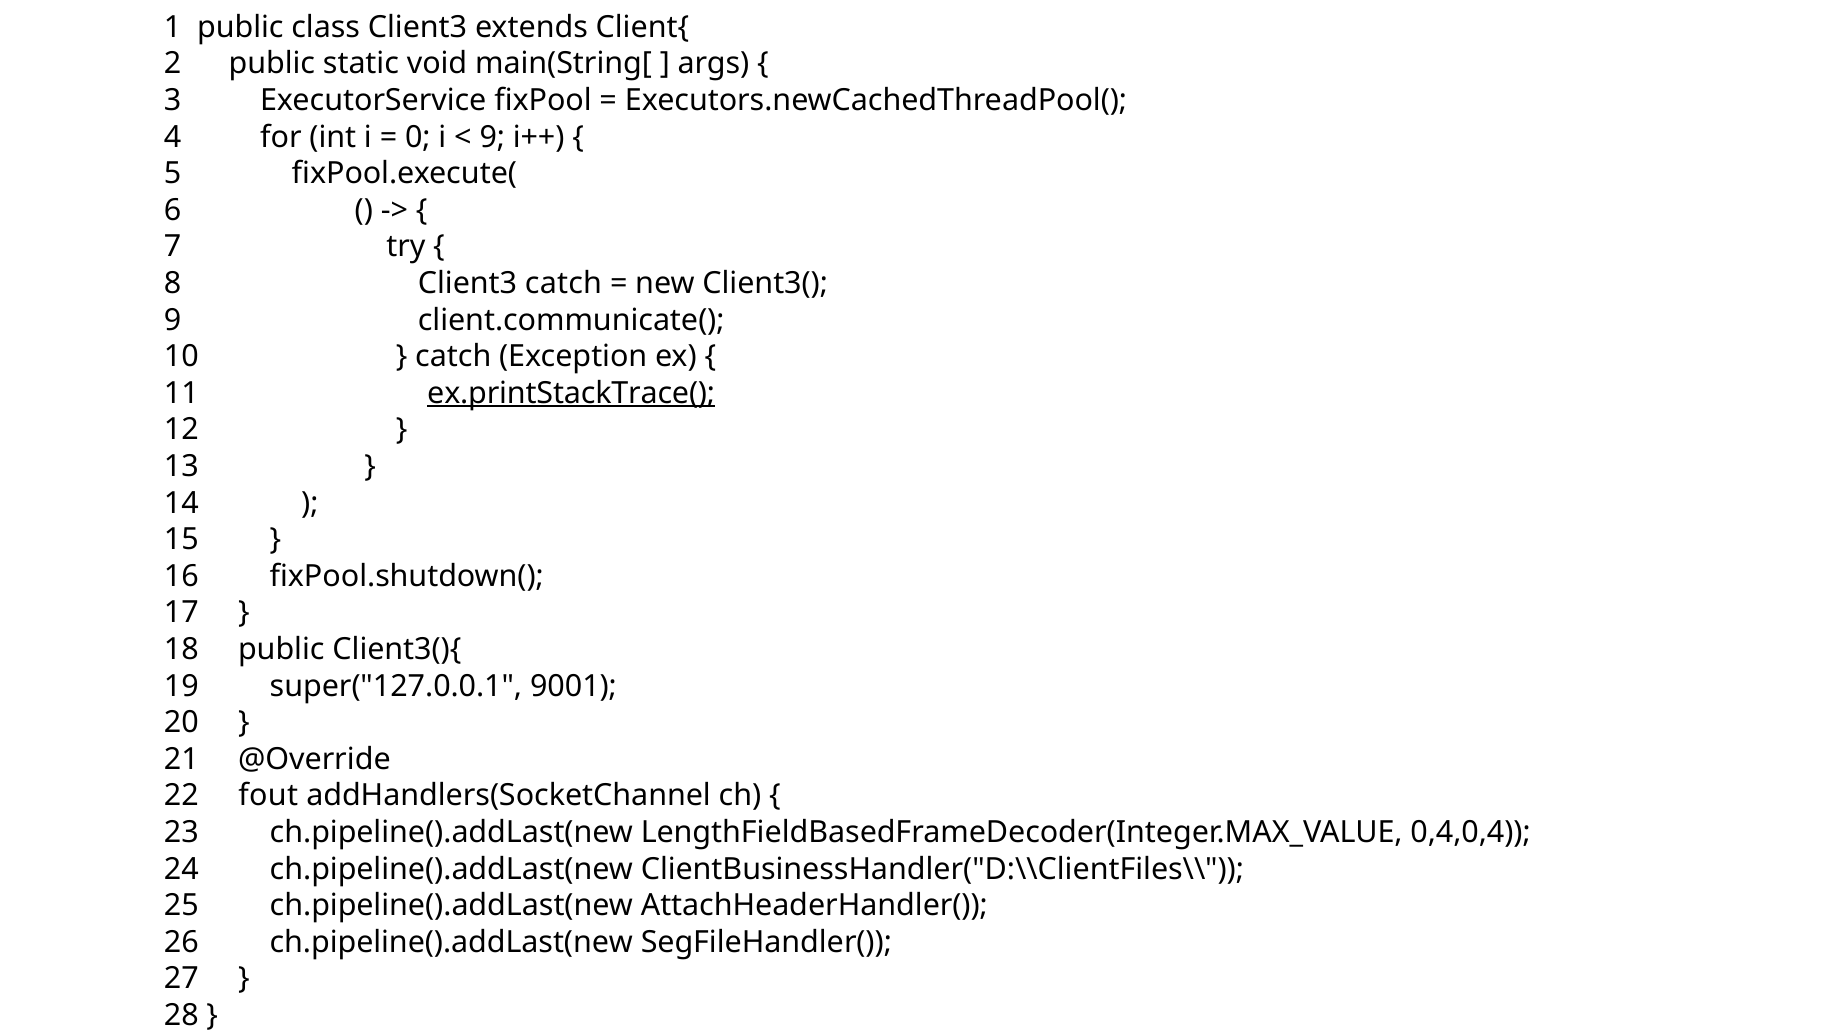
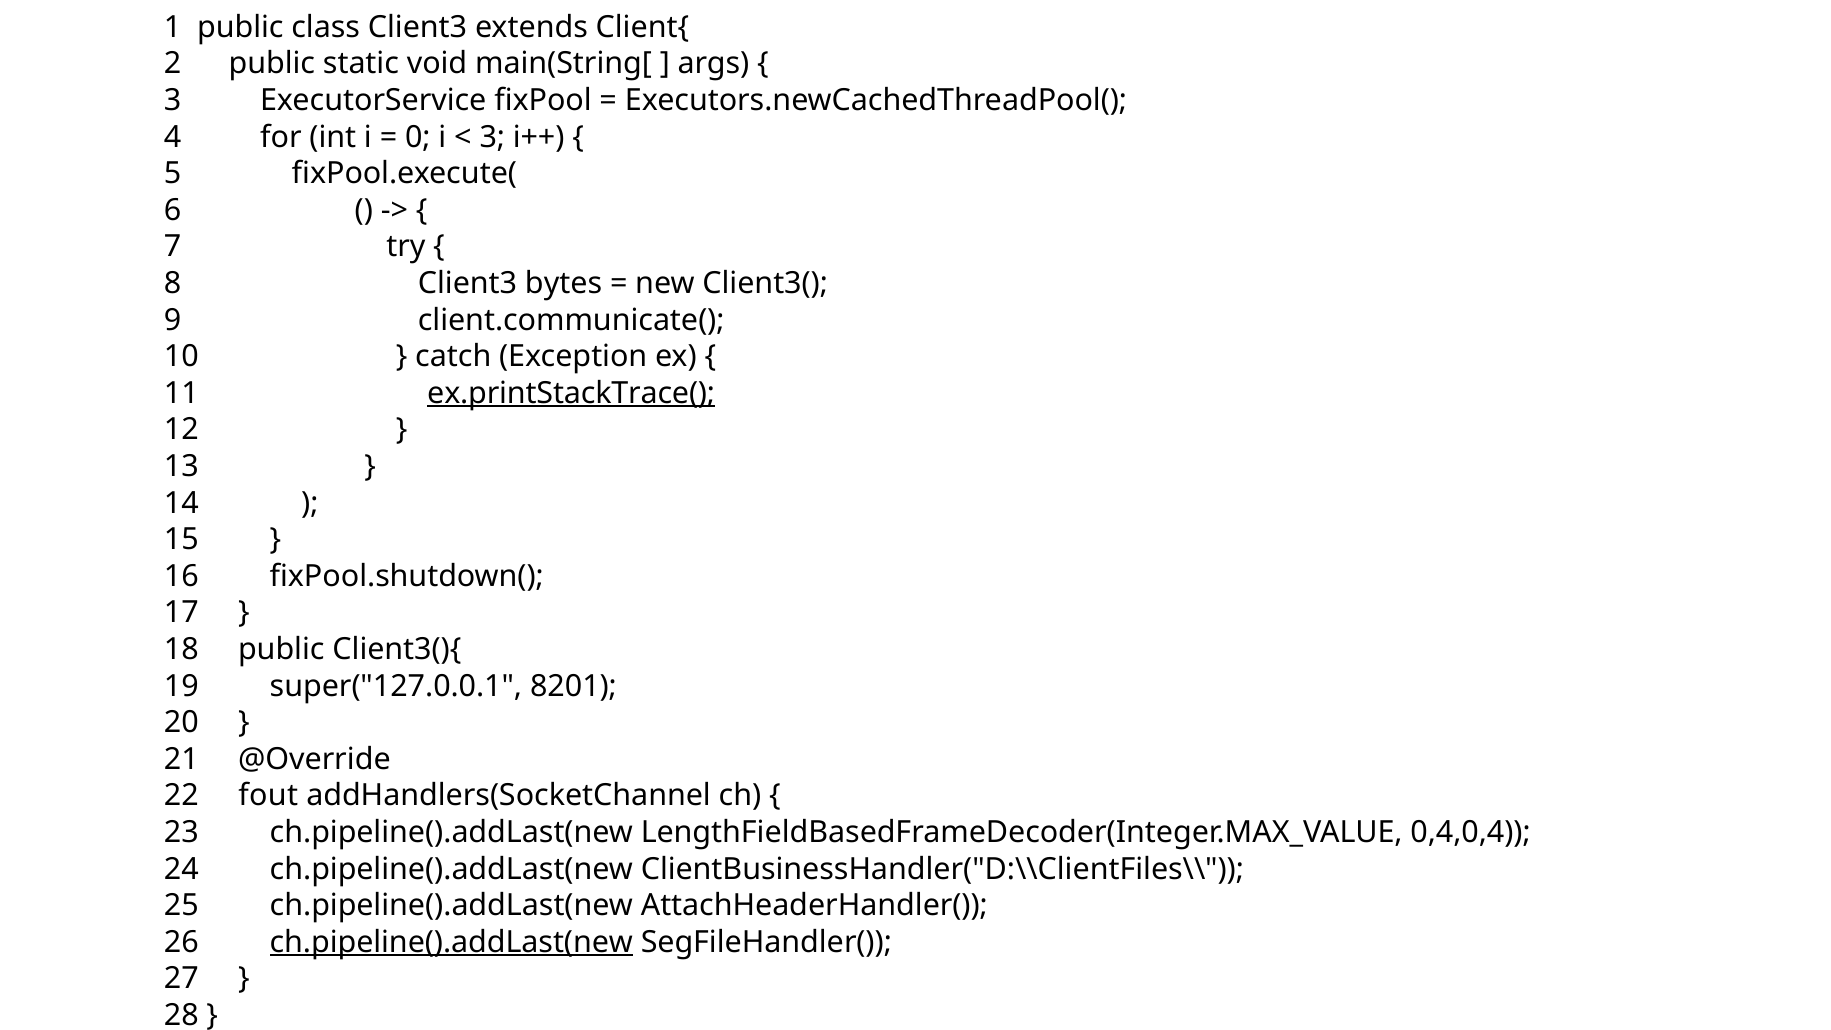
9 at (492, 137): 9 -> 3
Client3 catch: catch -> bytes
9001: 9001 -> 8201
ch.pipeline().addLast(new at (451, 942) underline: none -> present
